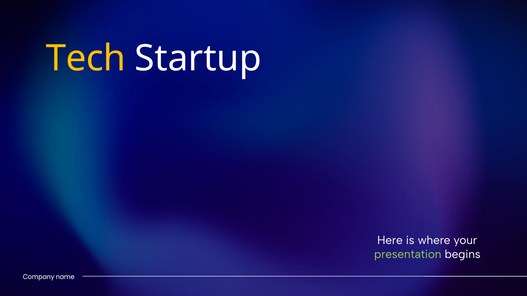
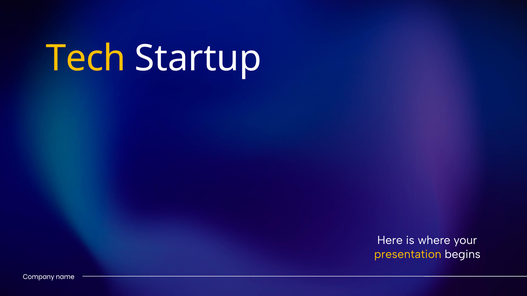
presentation colour: light green -> yellow
